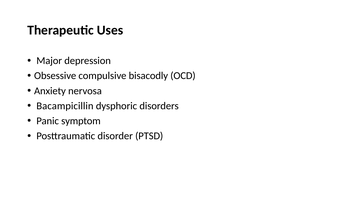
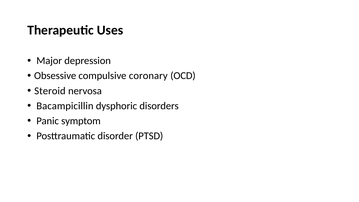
bisacodly: bisacodly -> coronary
Anxiety: Anxiety -> Steroid
